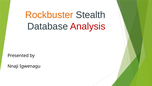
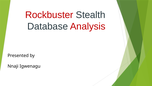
Rockbuster colour: orange -> red
